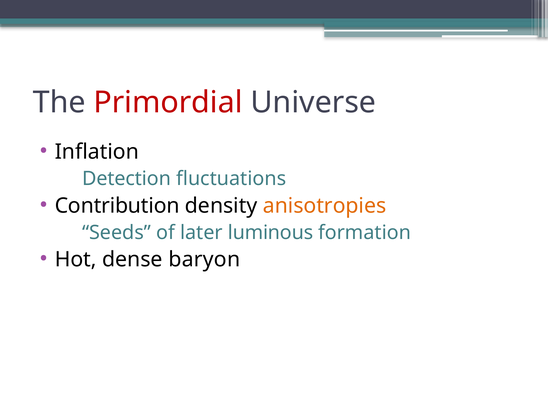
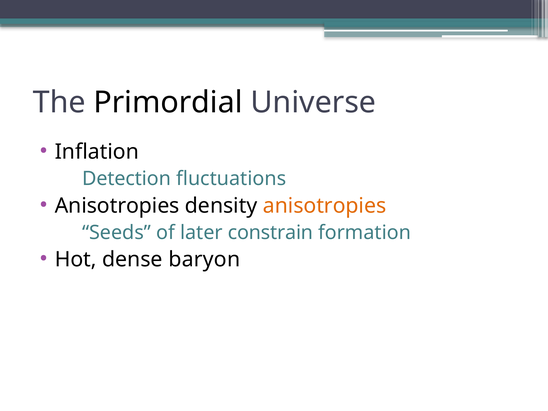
Primordial colour: red -> black
Contribution at (117, 206): Contribution -> Anisotropies
luminous: luminous -> constrain
